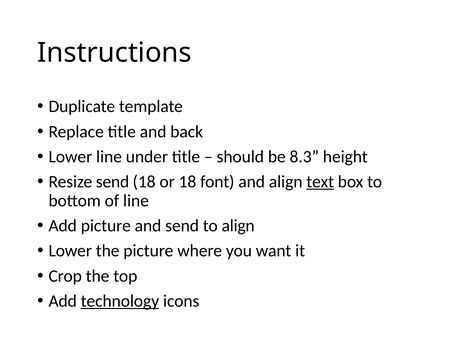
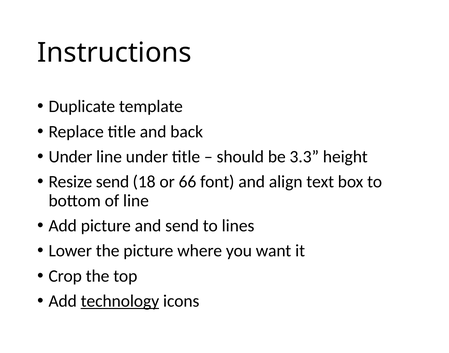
Lower at (70, 157): Lower -> Under
8.3: 8.3 -> 3.3
or 18: 18 -> 66
text underline: present -> none
to align: align -> lines
